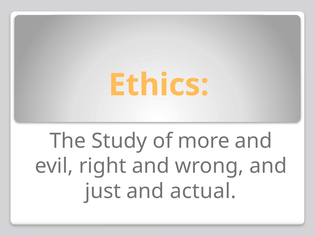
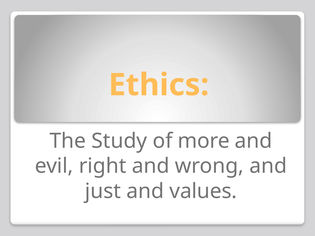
actual: actual -> values
